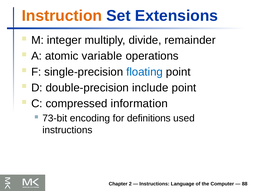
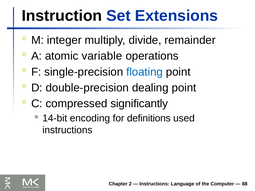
Instruction colour: orange -> black
include: include -> dealing
information: information -> significantly
73-bit: 73-bit -> 14-bit
